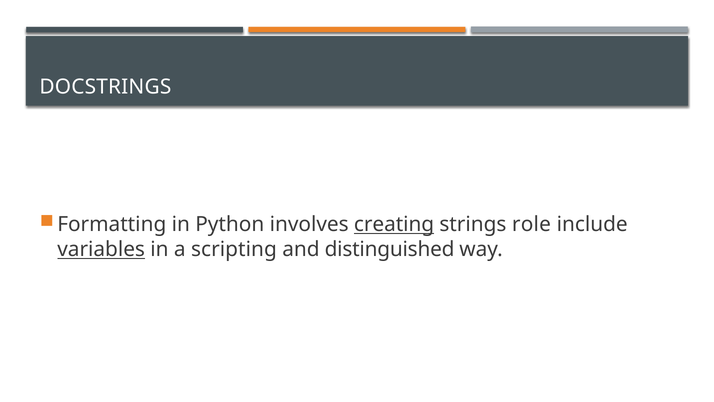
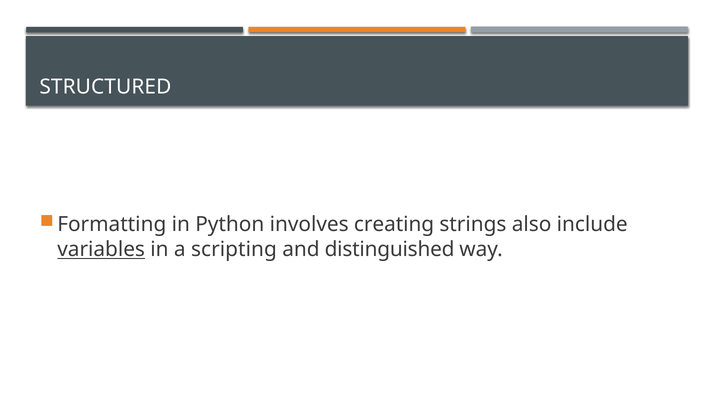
DOCSTRINGS: DOCSTRINGS -> STRUCTURED
creating underline: present -> none
role: role -> also
